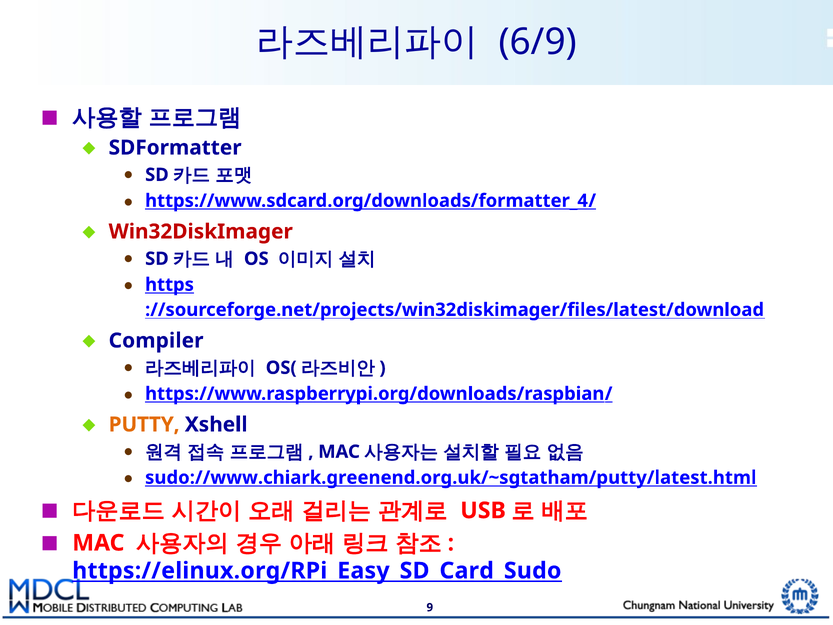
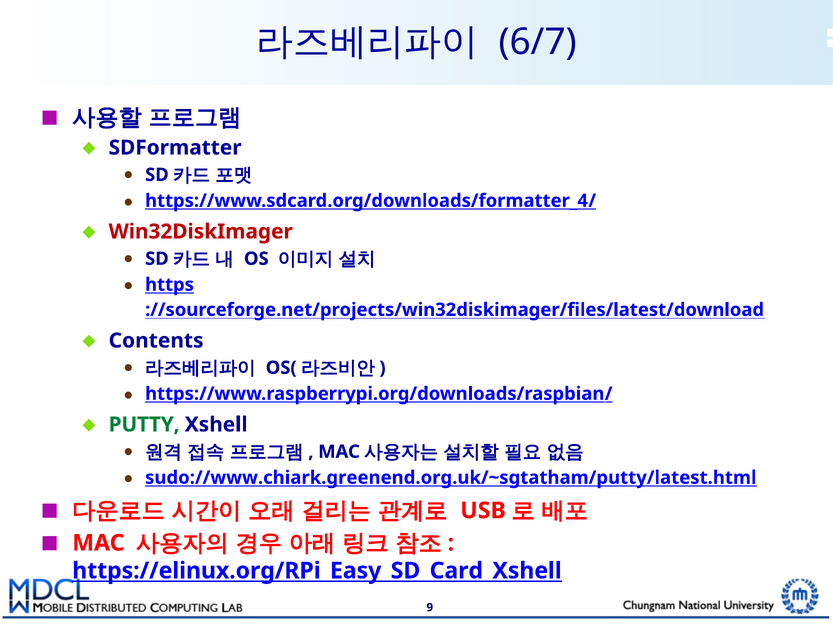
6/9: 6/9 -> 6/7
Compiler: Compiler -> Contents
PUTTY colour: orange -> green
https://elinux.org/RPi_Easy_SD_Card_Sudo: https://elinux.org/RPi_Easy_SD_Card_Sudo -> https://elinux.org/RPi_Easy_SD_Card_Xshell
